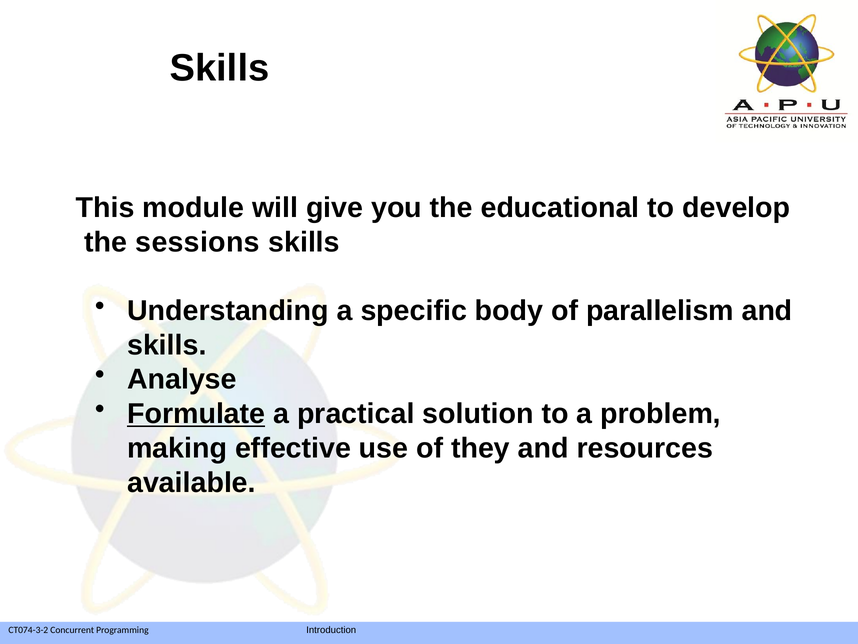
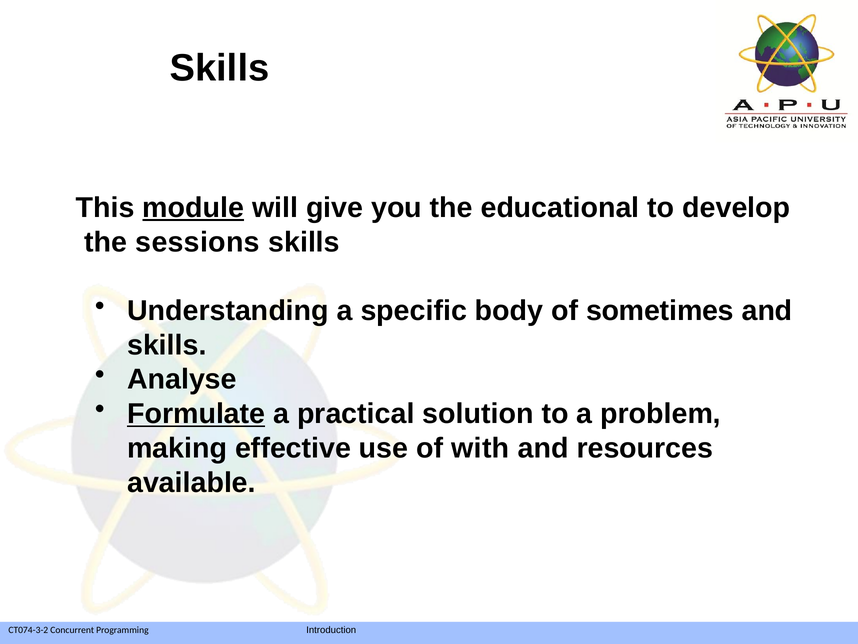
module underline: none -> present
parallelism: parallelism -> sometimes
they: they -> with
